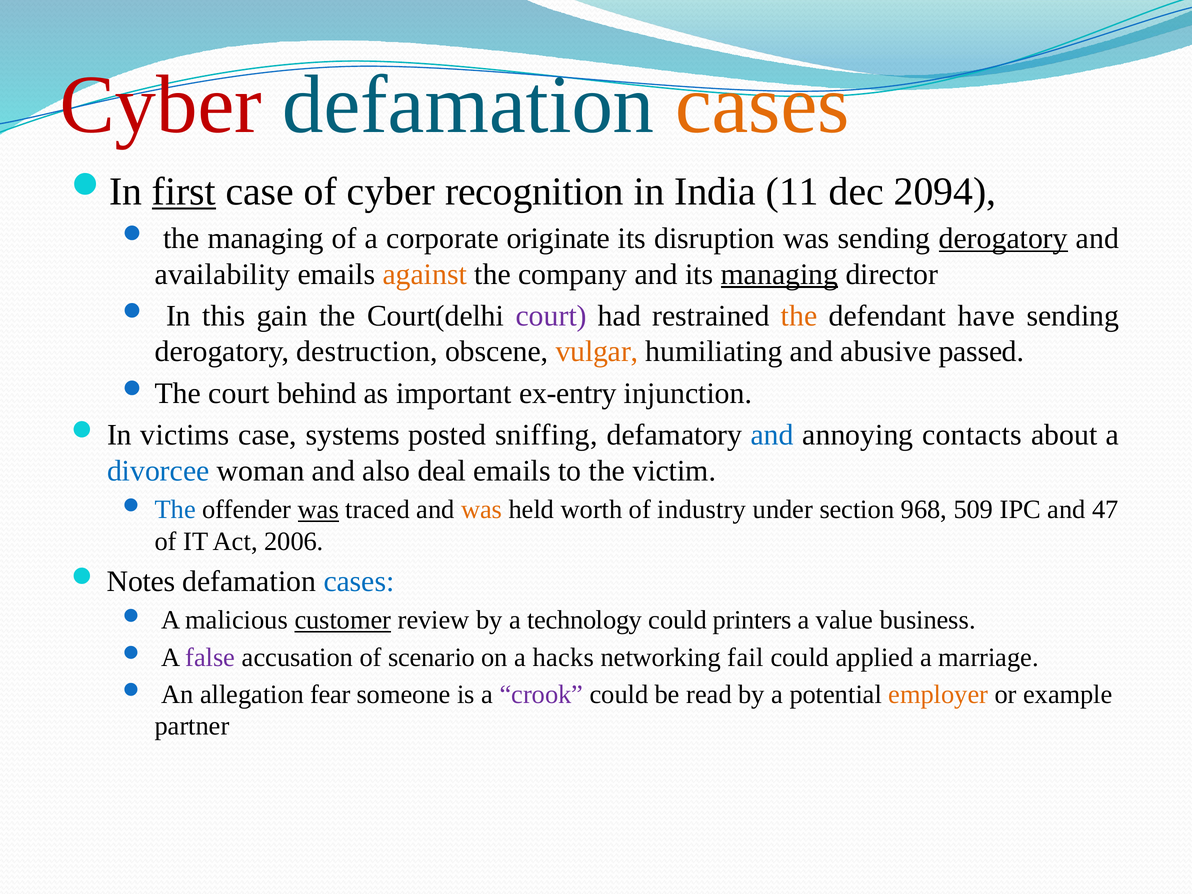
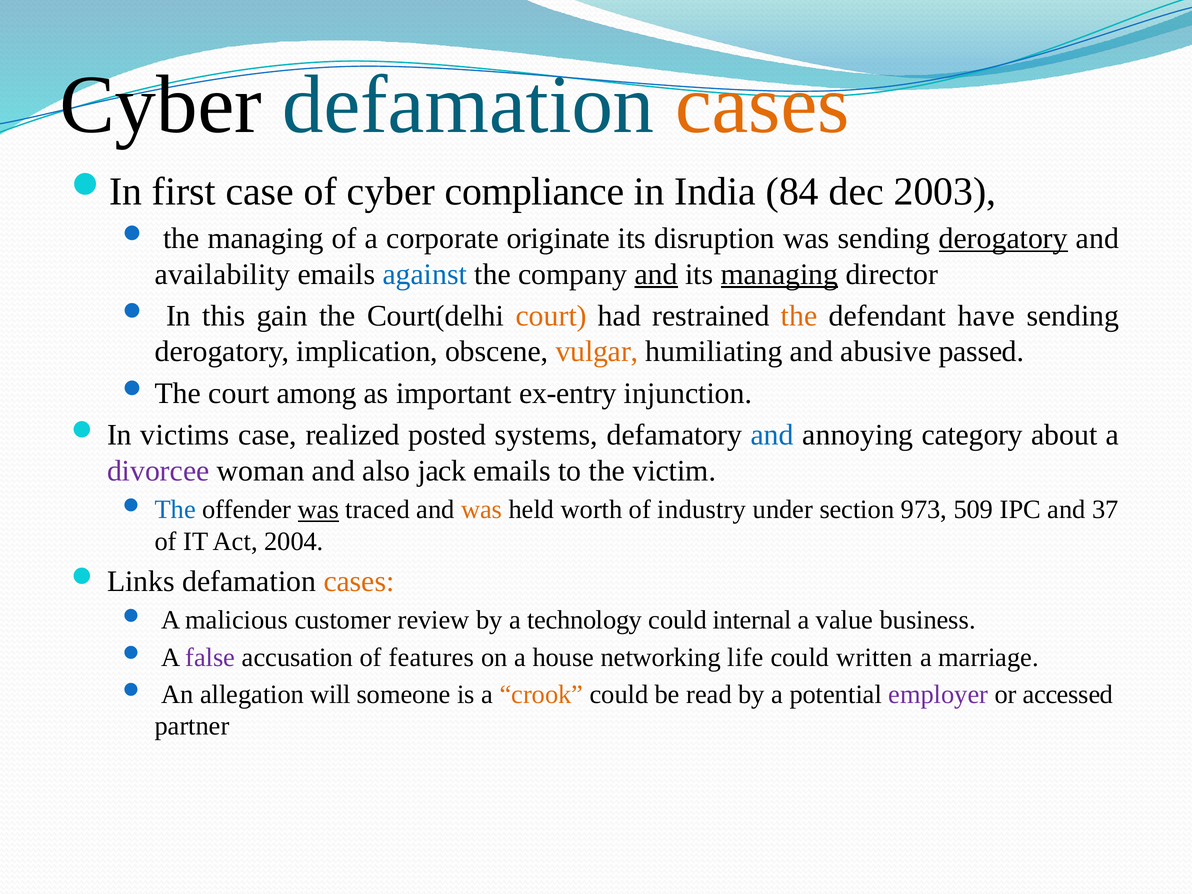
Cyber at (161, 105) colour: red -> black
first underline: present -> none
recognition: recognition -> compliance
11: 11 -> 84
2094: 2094 -> 2003
against colour: orange -> blue
and at (656, 274) underline: none -> present
court at (551, 316) colour: purple -> orange
destruction: destruction -> implication
behind: behind -> among
systems: systems -> realized
sniffing: sniffing -> systems
contacts: contacts -> category
divorcee colour: blue -> purple
deal: deal -> jack
968: 968 -> 973
47: 47 -> 37
2006: 2006 -> 2004
Notes: Notes -> Links
cases at (359, 581) colour: blue -> orange
customer underline: present -> none
printers: printers -> internal
scenario: scenario -> features
hacks: hacks -> house
fail: fail -> life
applied: applied -> written
fear: fear -> will
crook colour: purple -> orange
employer colour: orange -> purple
example: example -> accessed
